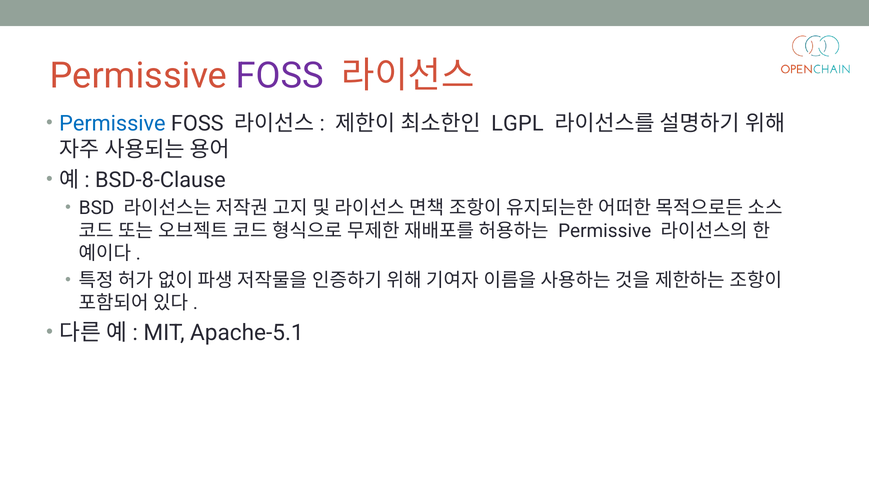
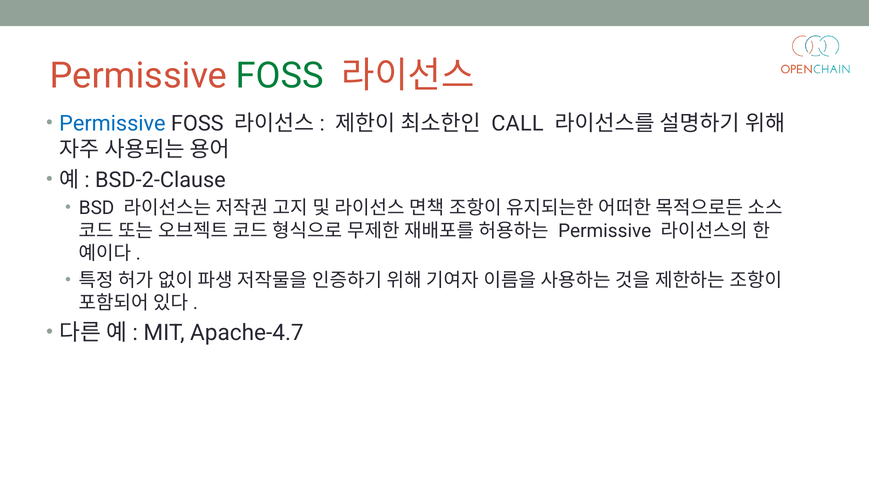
FOSS at (280, 76) colour: purple -> green
LGPL: LGPL -> CALL
BSD-8-Clause: BSD-8-Clause -> BSD-2-Clause
Apache-5.1: Apache-5.1 -> Apache-4.7
